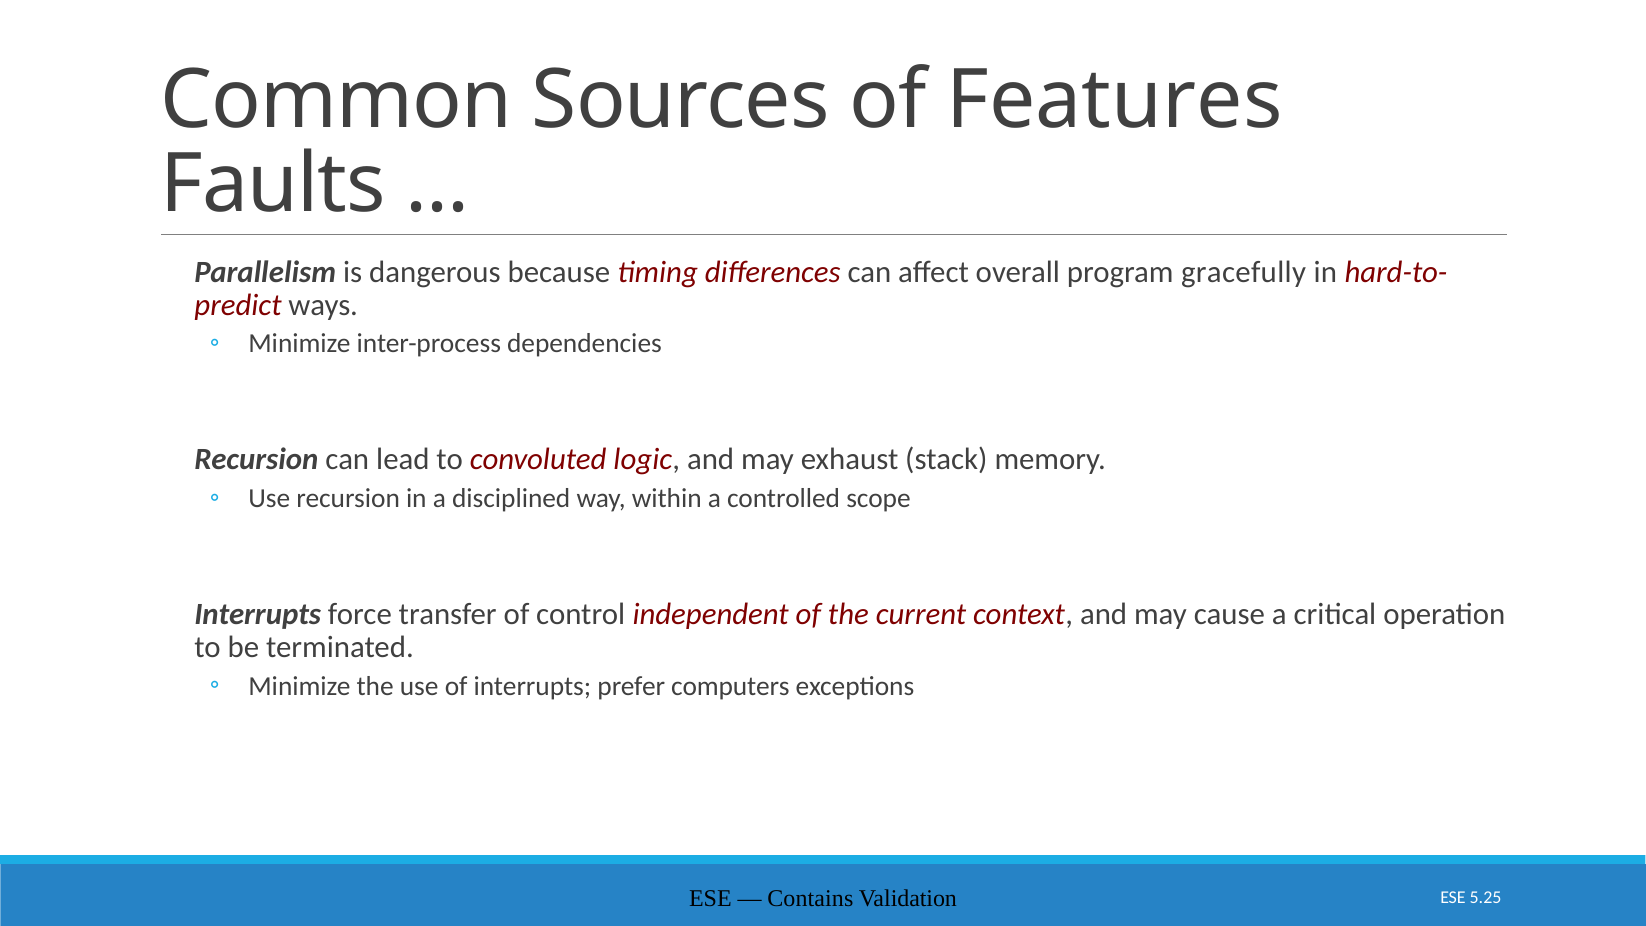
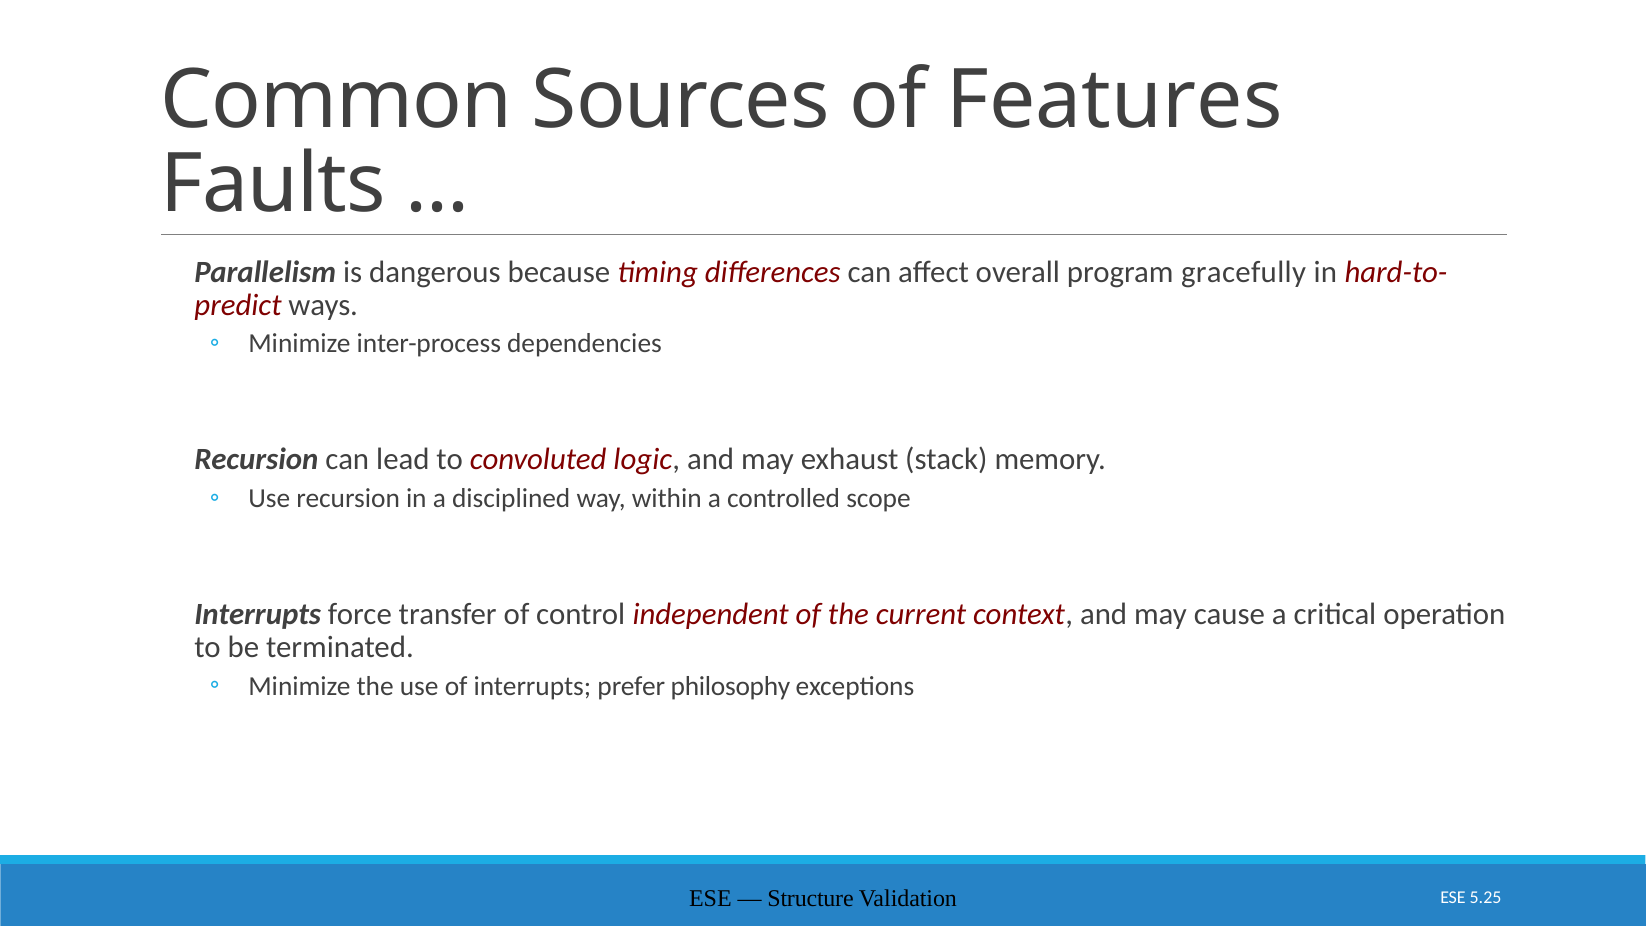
computers: computers -> philosophy
Contains: Contains -> Structure
